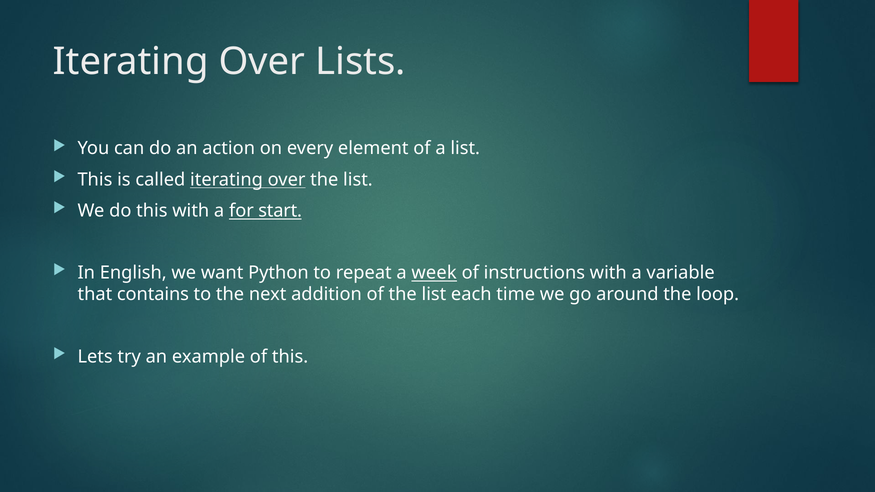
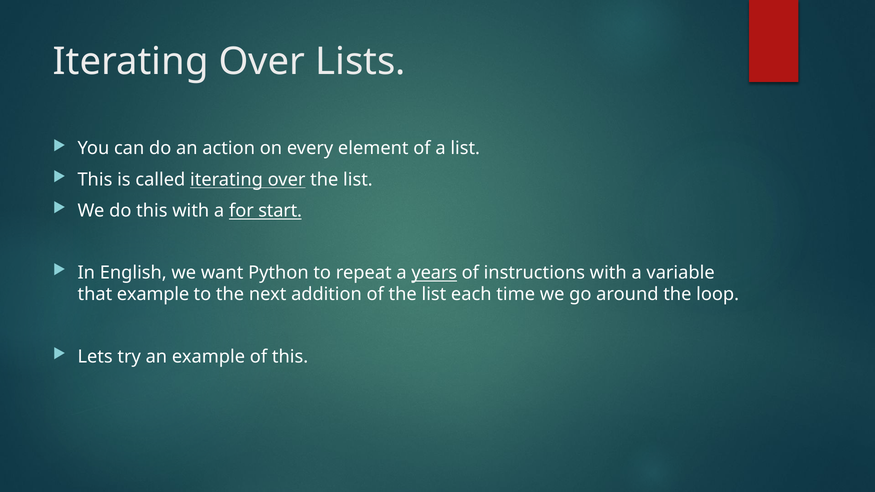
week: week -> years
that contains: contains -> example
